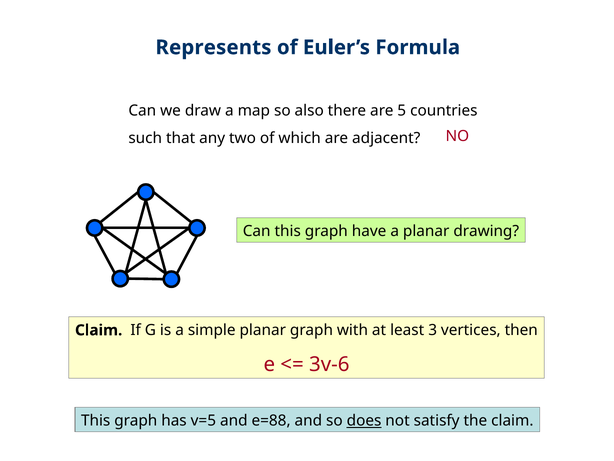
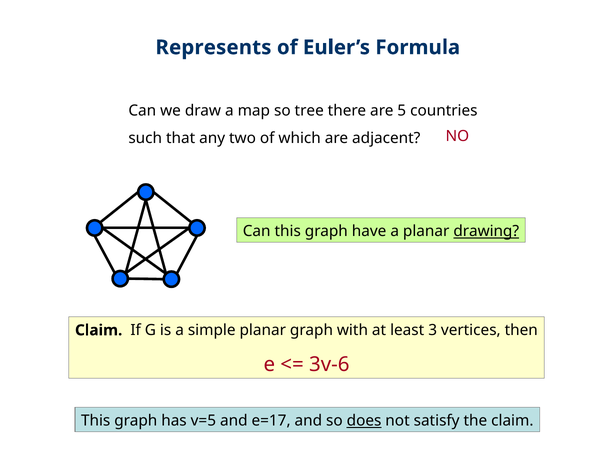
also: also -> tree
drawing underline: none -> present
e=88: e=88 -> e=17
